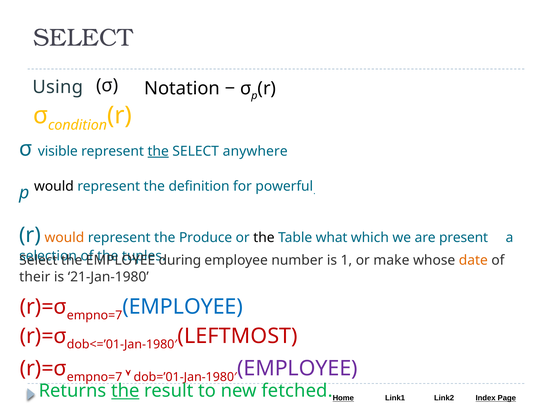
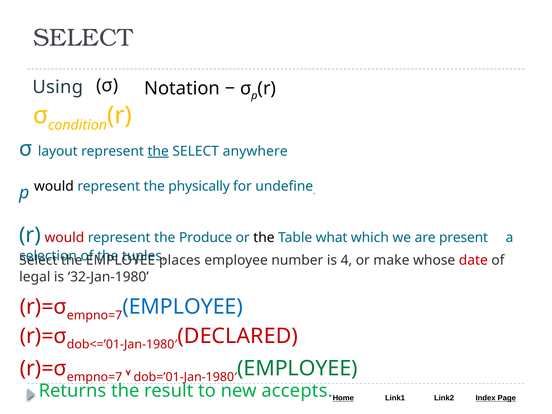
visible: visible -> layout
definition: definition -> physically
powerful: powerful -> undefine
would at (64, 238) colour: orange -> red
during: during -> places
1: 1 -> 4
date colour: orange -> red
their: their -> legal
21-Jan-1980: 21-Jan-1980 -> 32-Jan-1980
LEFTMOST: LEFTMOST -> DECLARED
EMPLOYEE at (297, 369) colour: purple -> green
the at (125, 391) underline: present -> none
fetched: fetched -> accepts
